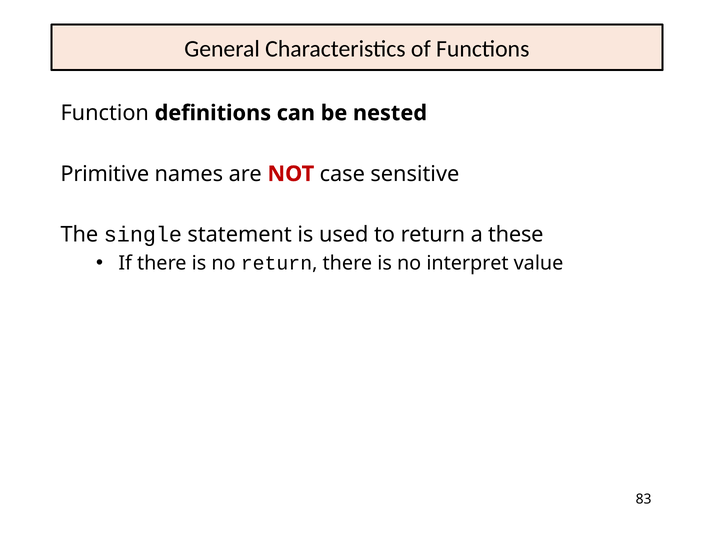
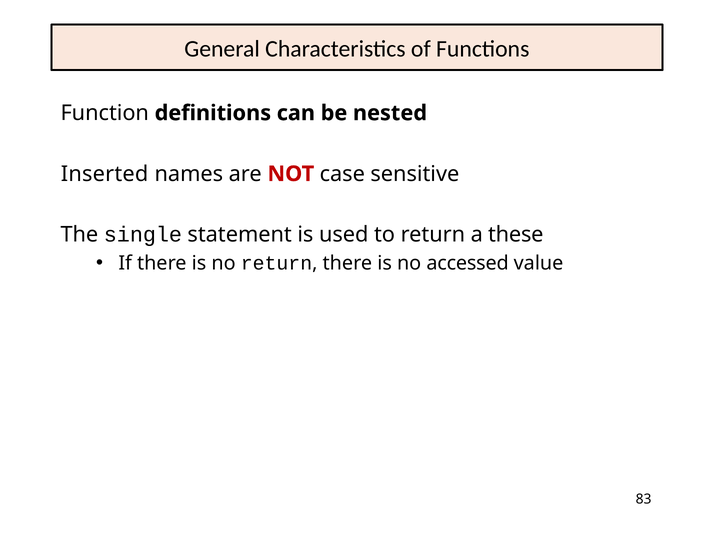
Primitive: Primitive -> Inserted
interpret: interpret -> accessed
